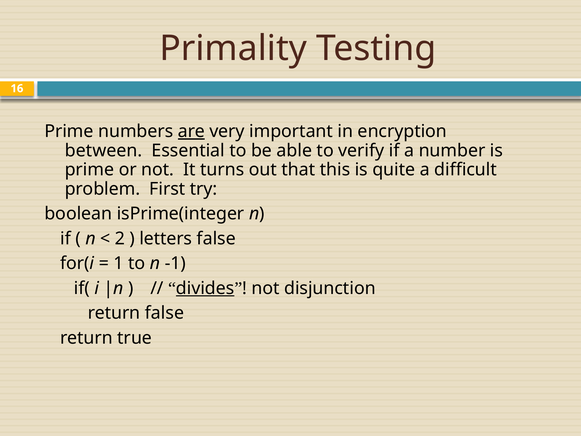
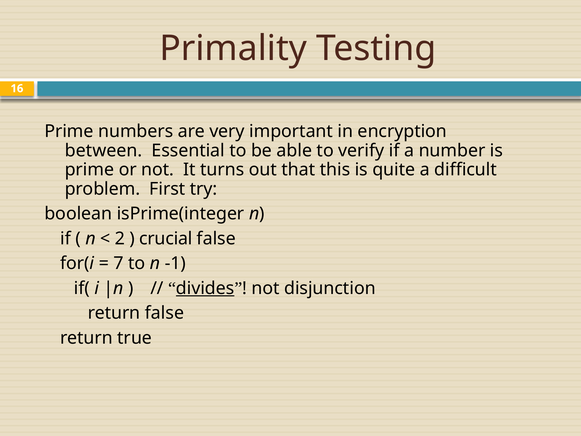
are underline: present -> none
letters: letters -> crucial
1: 1 -> 7
